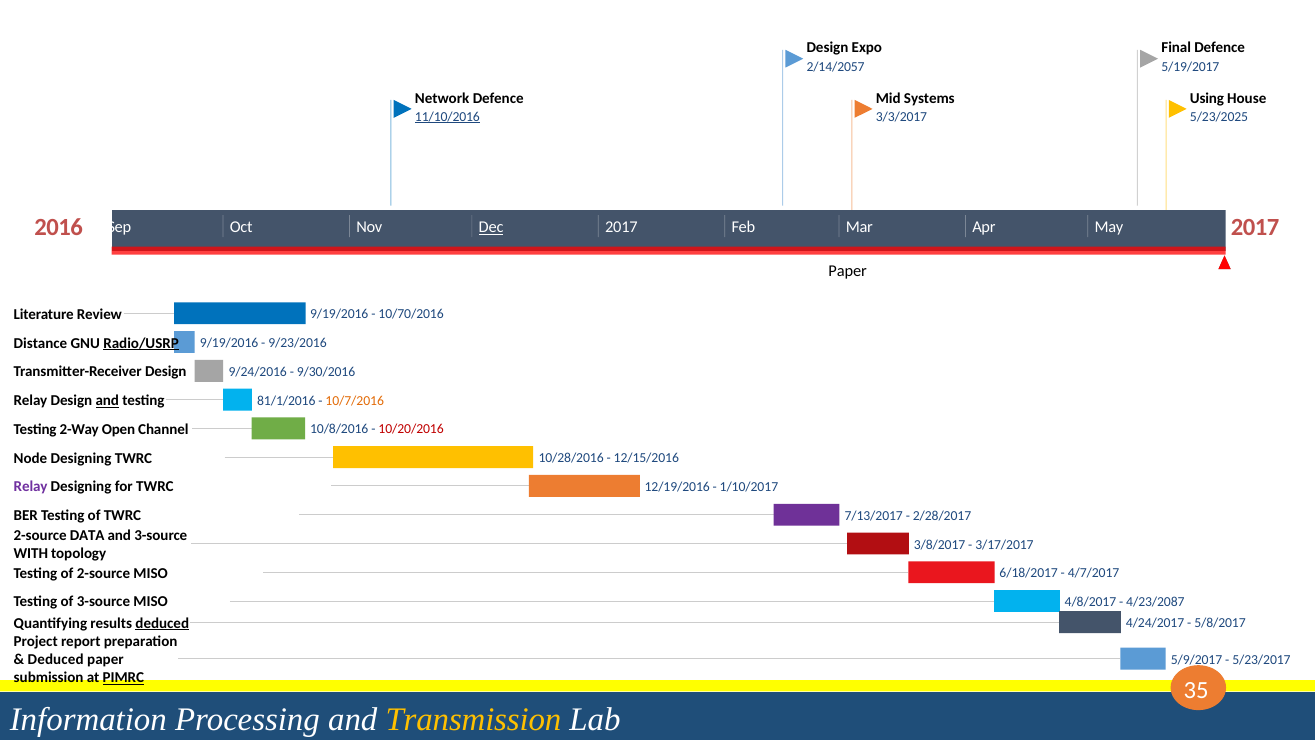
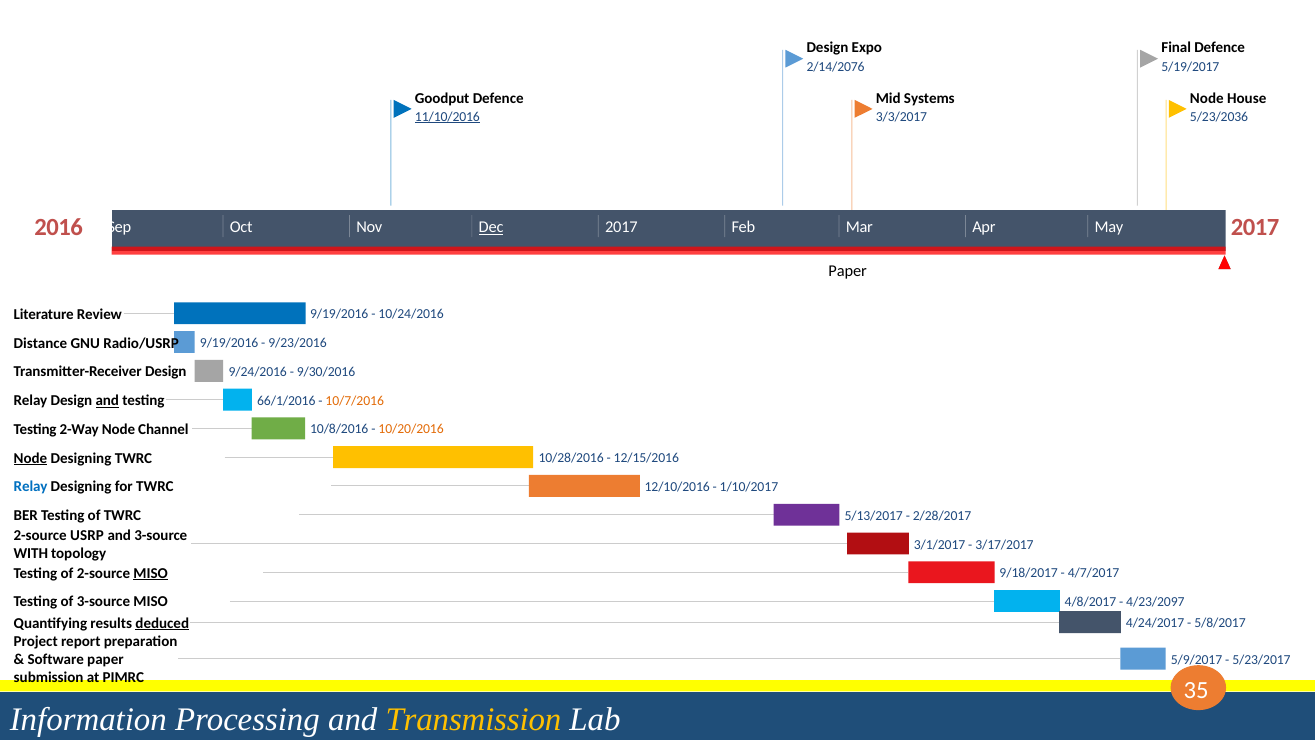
2/14/2057: 2/14/2057 -> 2/14/2076
Network: Network -> Goodput
Using at (1207, 98): Using -> Node
5/23/2025: 5/23/2025 -> 5/23/2036
10/70/2016: 10/70/2016 -> 10/24/2016
Radio/USRP underline: present -> none
81/1/2016: 81/1/2016 -> 66/1/2016
2-Way Open: Open -> Node
10/20/2016 colour: red -> orange
Node at (31, 458) underline: none -> present
Relay at (31, 487) colour: purple -> blue
12/19/2016: 12/19/2016 -> 12/10/2016
7/13/2017: 7/13/2017 -> 5/13/2017
DATA: DATA -> USRP
3/8/2017: 3/8/2017 -> 3/1/2017
MISO at (151, 573) underline: none -> present
6/18/2017: 6/18/2017 -> 9/18/2017
4/23/2087: 4/23/2087 -> 4/23/2097
Deduced at (56, 660): Deduced -> Software
PIMRC underline: present -> none
